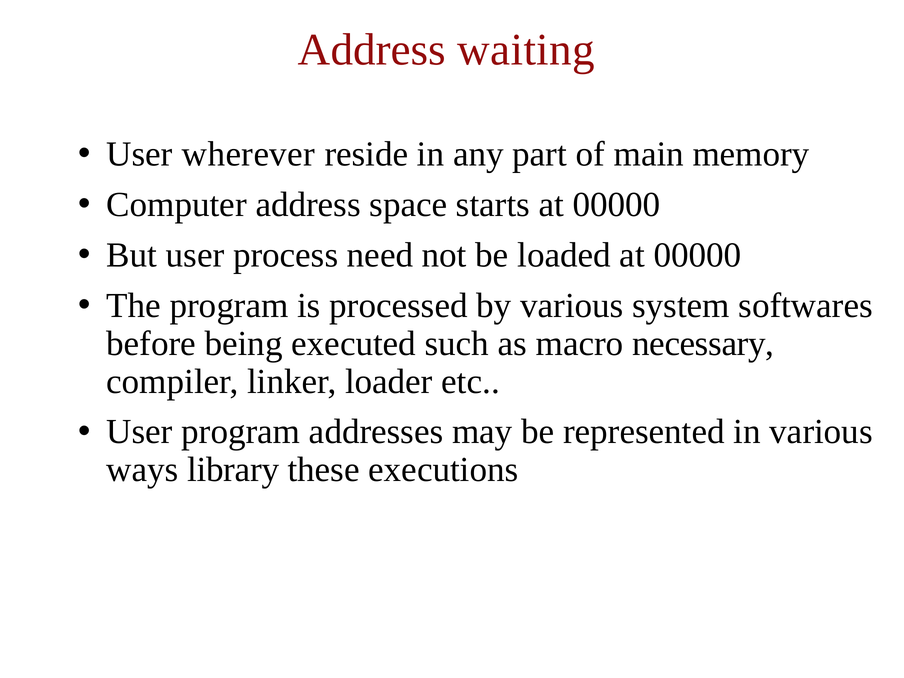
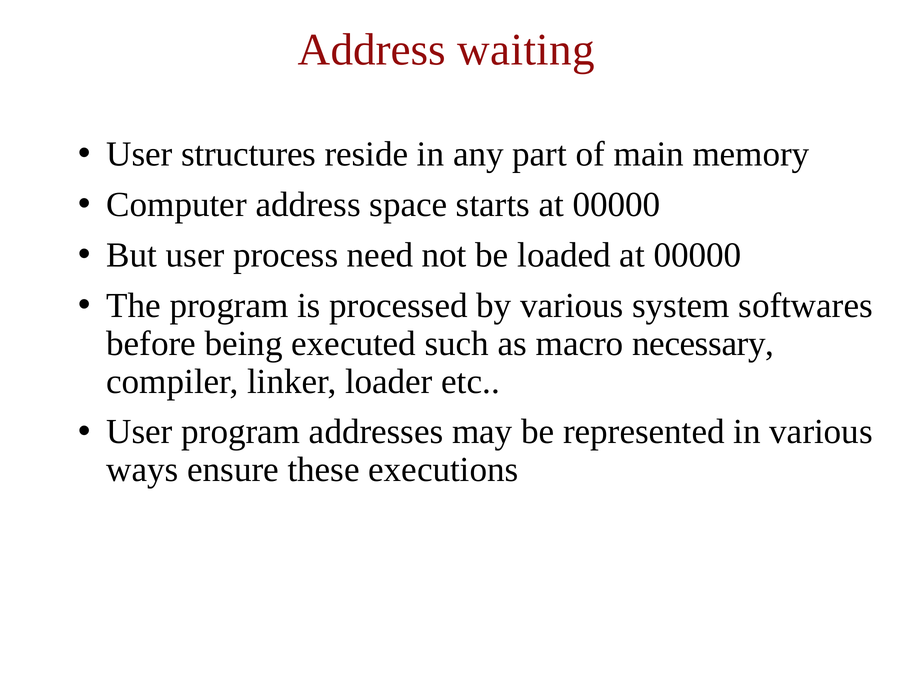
wherever: wherever -> structures
library: library -> ensure
